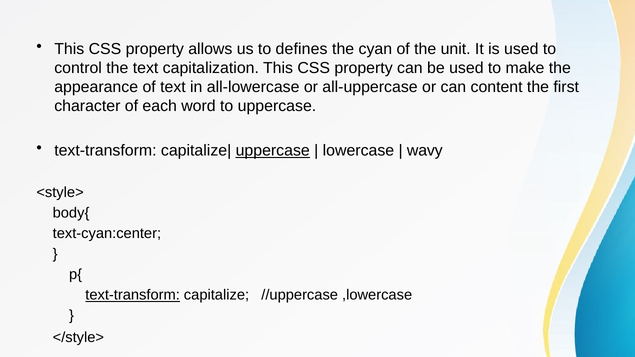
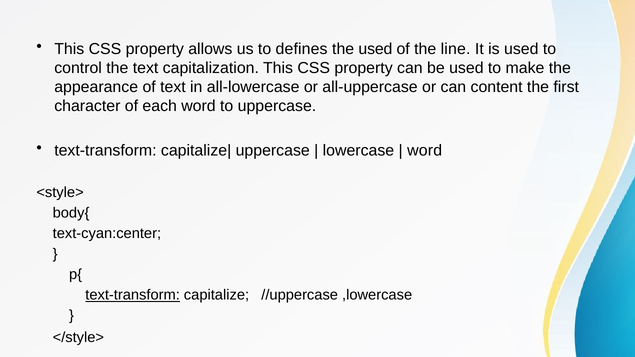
the cyan: cyan -> used
unit: unit -> line
uppercase at (273, 151) underline: present -> none
wavy at (425, 151): wavy -> word
